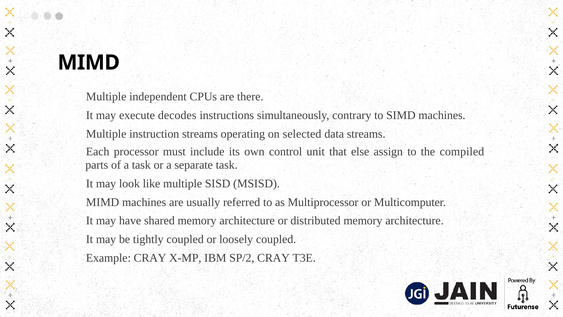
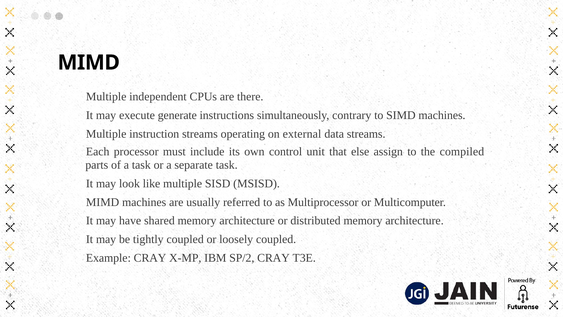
decodes: decodes -> generate
selected: selected -> external
